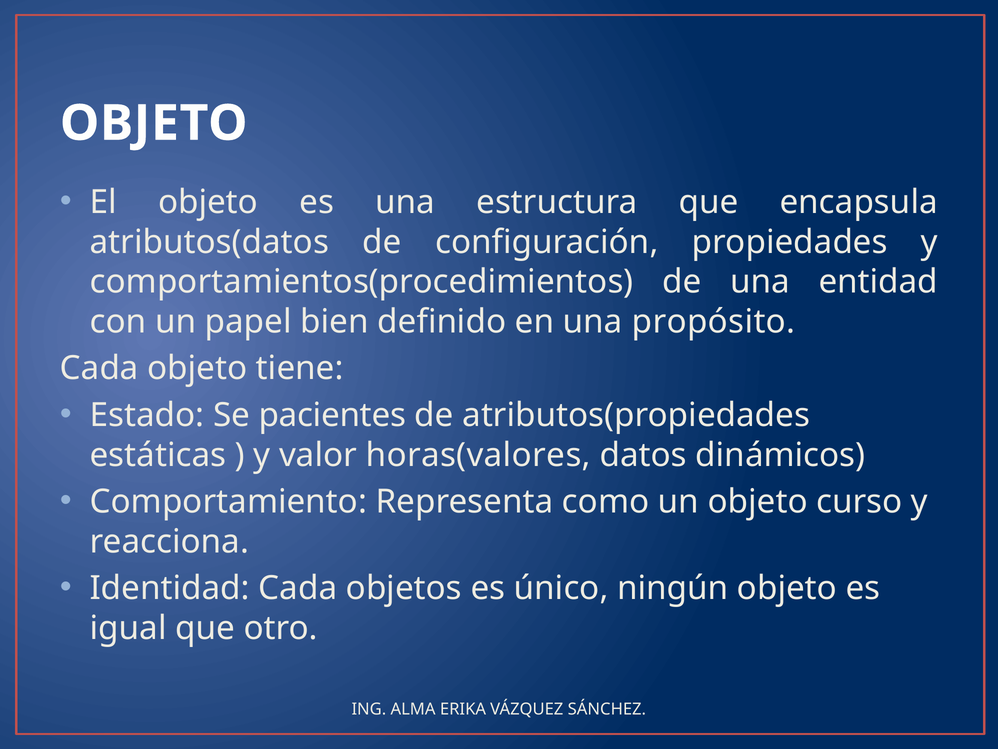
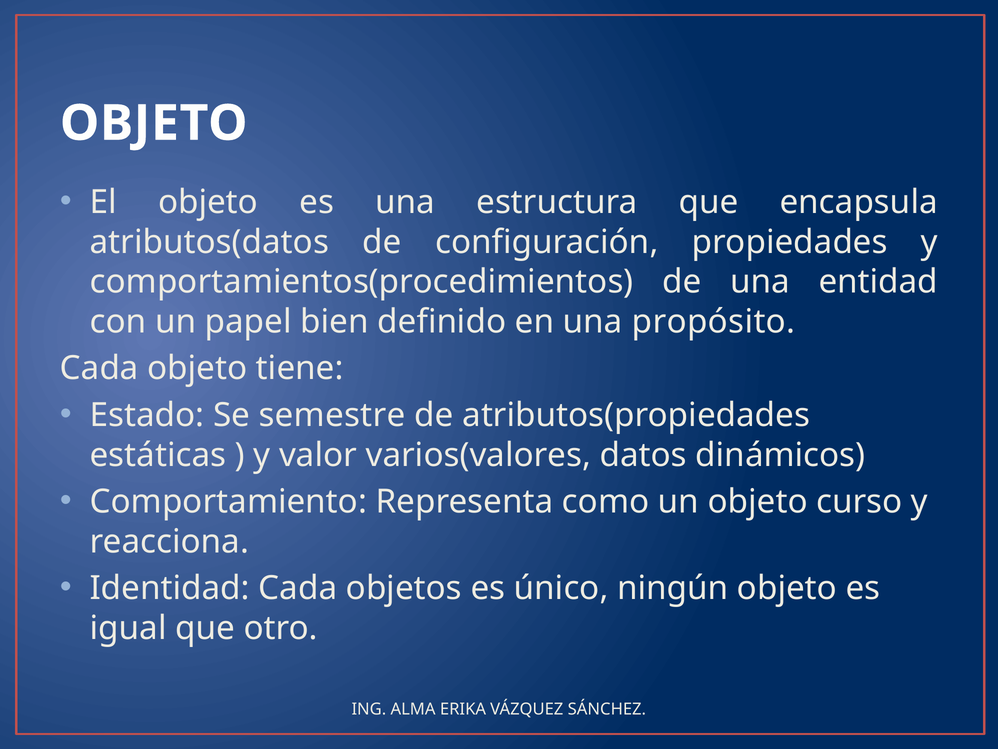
pacientes: pacientes -> semestre
horas(valores: horas(valores -> varios(valores
